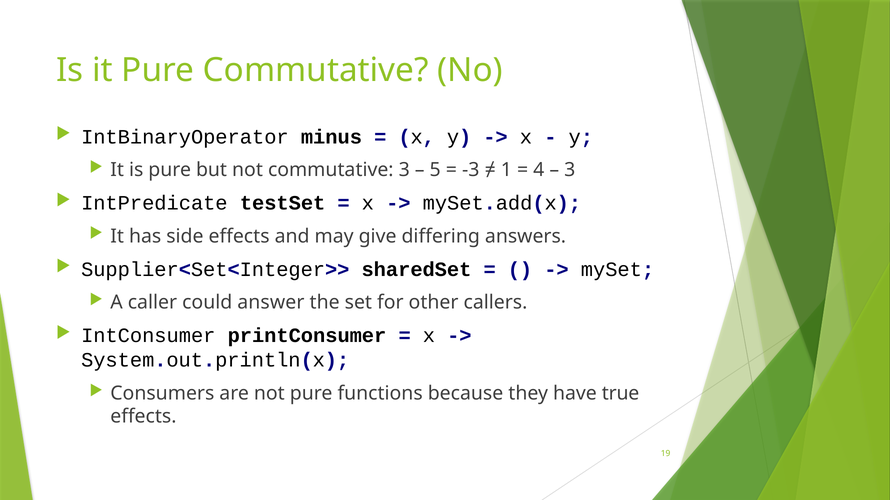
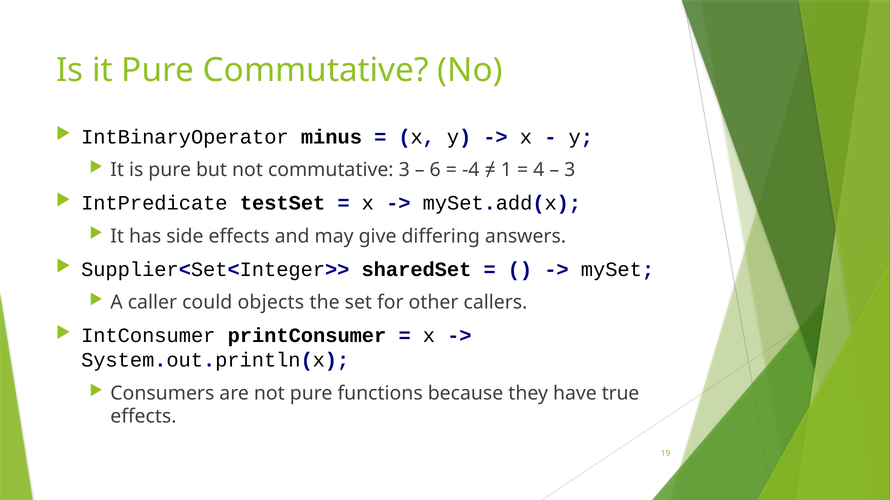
5: 5 -> 6
-3: -3 -> -4
answer: answer -> objects
